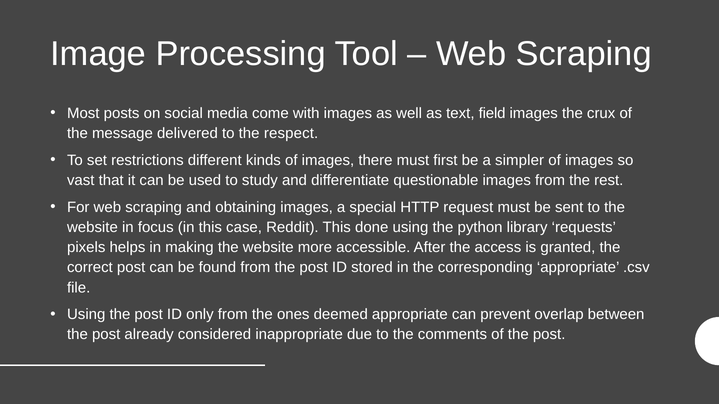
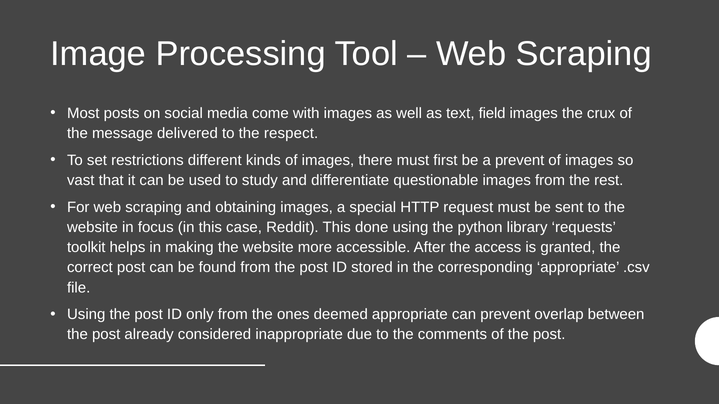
a simpler: simpler -> prevent
pixels: pixels -> toolkit
